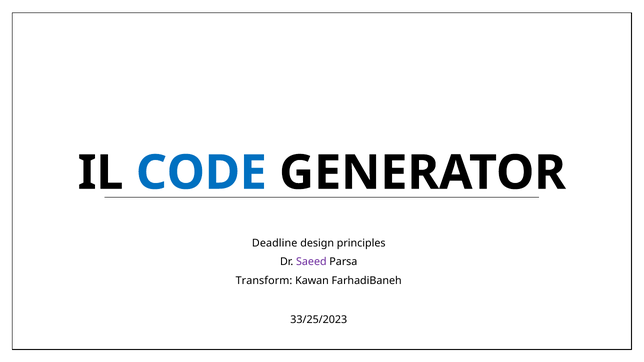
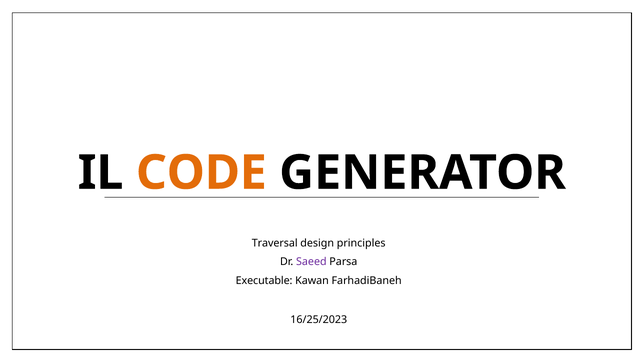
CODE colour: blue -> orange
Deadline: Deadline -> Traversal
Transform: Transform -> Executable
33/25/2023: 33/25/2023 -> 16/25/2023
